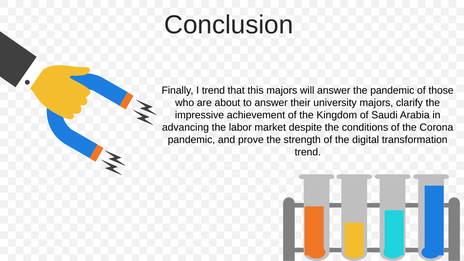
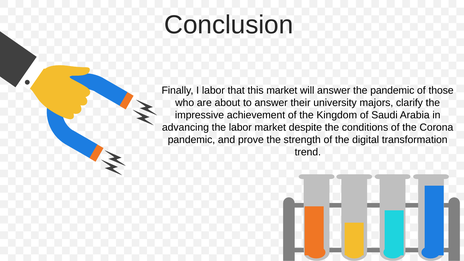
I trend: trend -> labor
this majors: majors -> market
